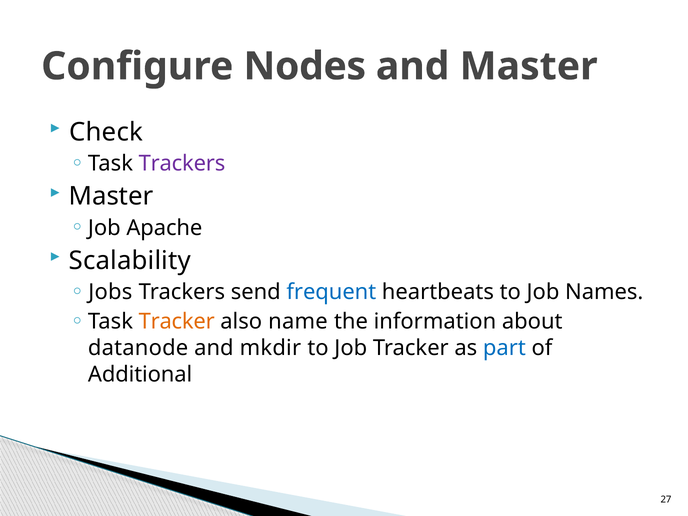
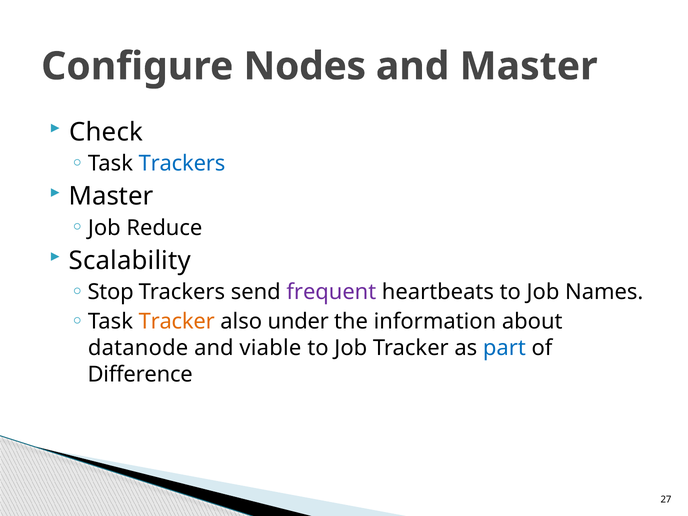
Trackers at (182, 164) colour: purple -> blue
Apache: Apache -> Reduce
Jobs: Jobs -> Stop
frequent colour: blue -> purple
name: name -> under
mkdir: mkdir -> viable
Additional: Additional -> Difference
